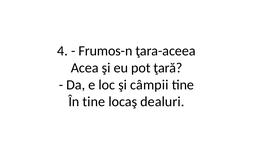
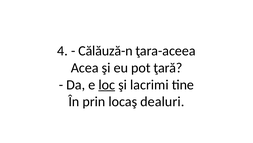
Frumos-n: Frumos-n -> Călăuză-n
loc underline: none -> present
câmpii: câmpii -> lacrimi
În tine: tine -> prin
